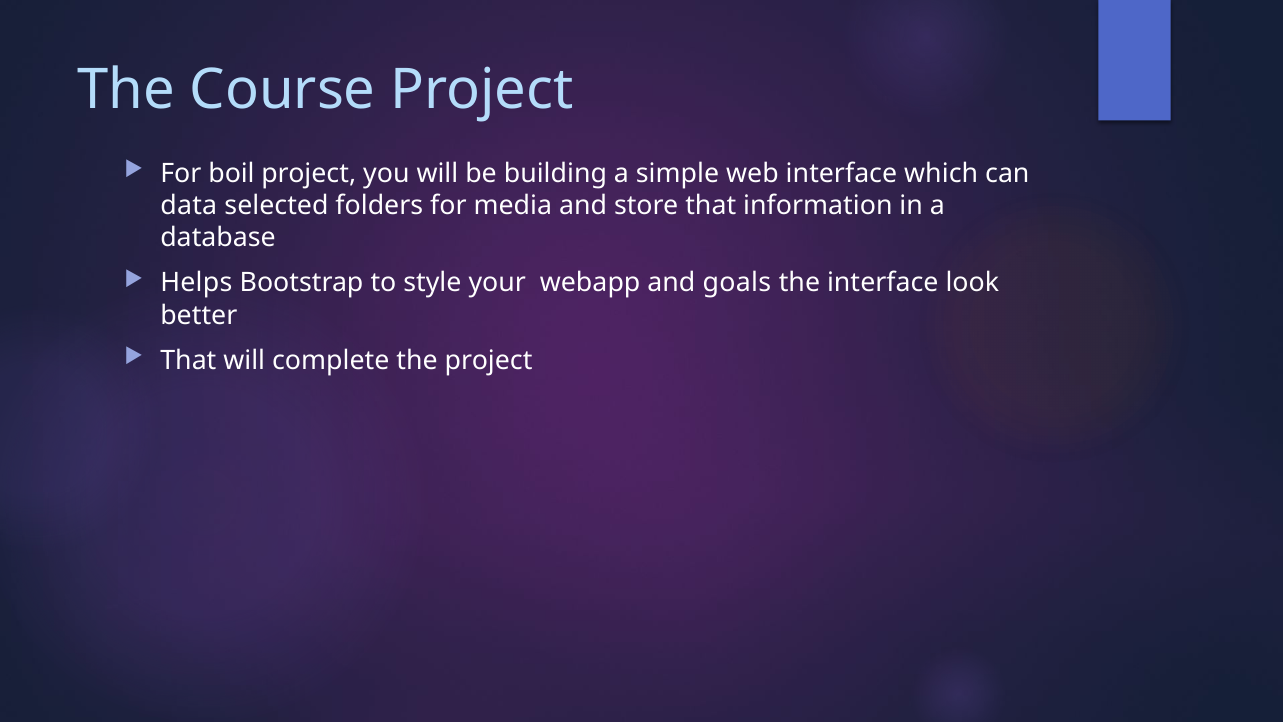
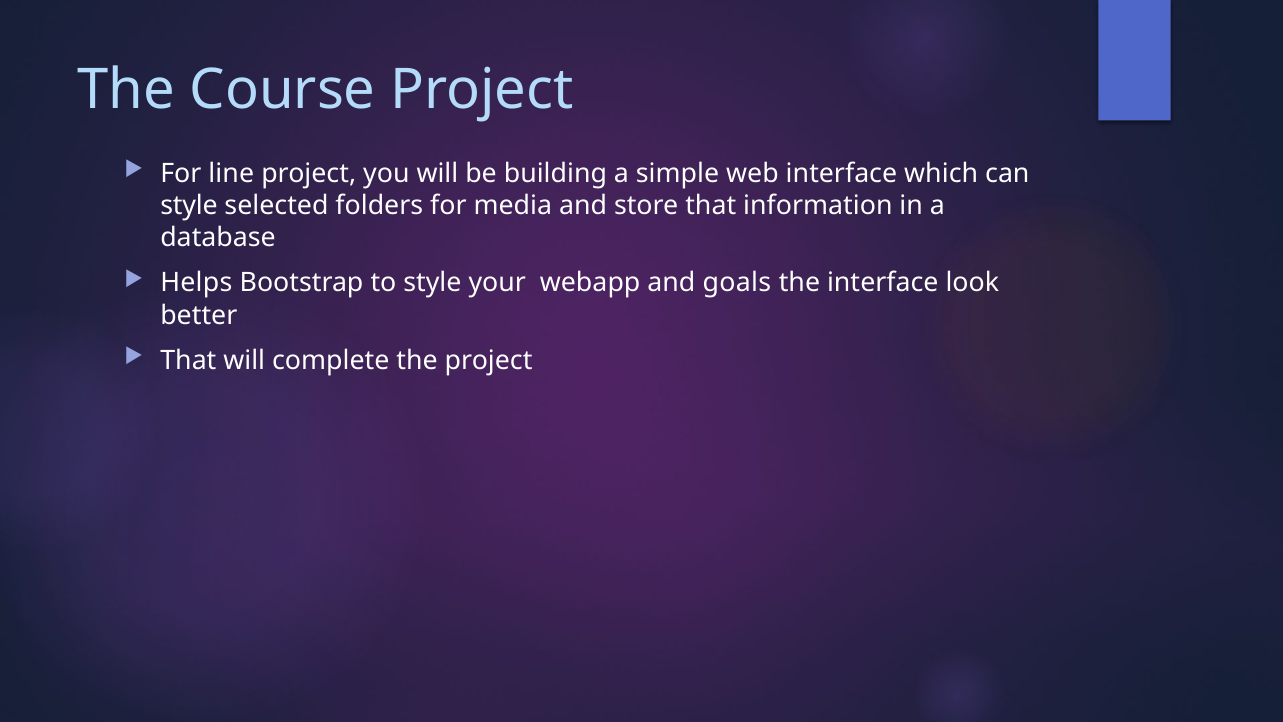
boil: boil -> line
data at (189, 205): data -> style
